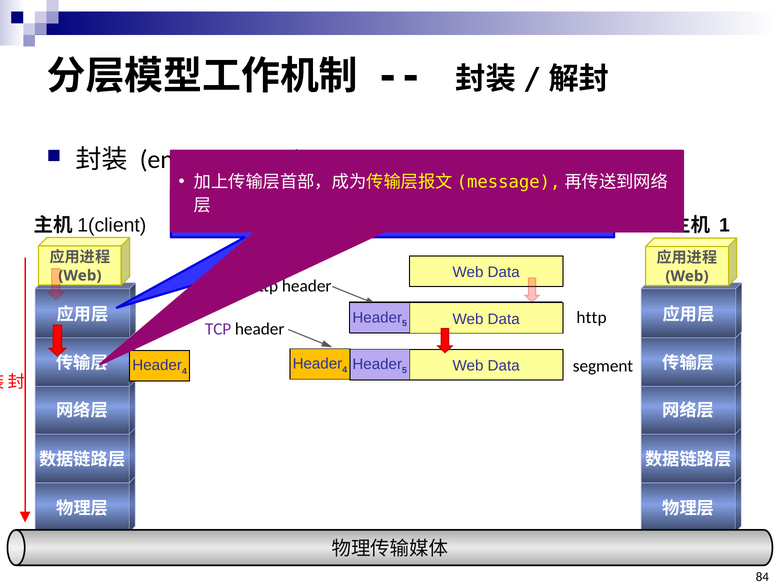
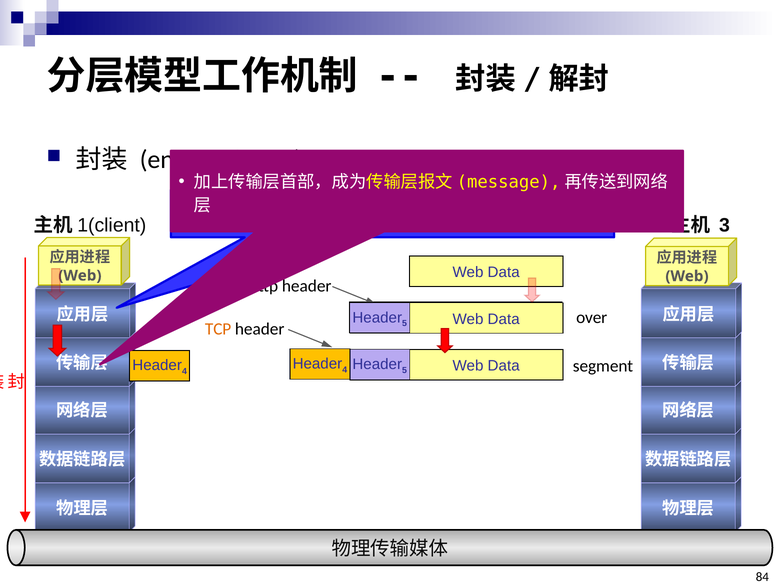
1: 1 -> 3
http at (592, 317): http -> over
TCP colour: purple -> orange
